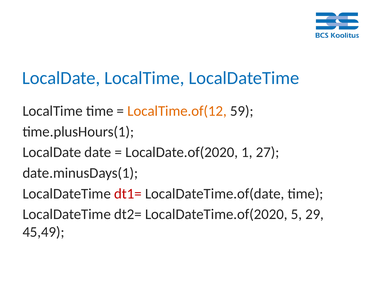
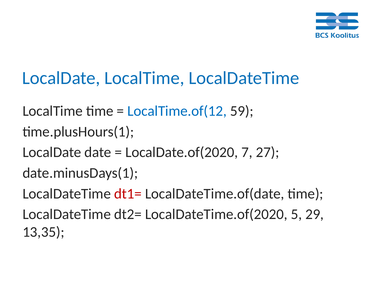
LocalTime.of(12 colour: orange -> blue
1: 1 -> 7
45,49: 45,49 -> 13,35
